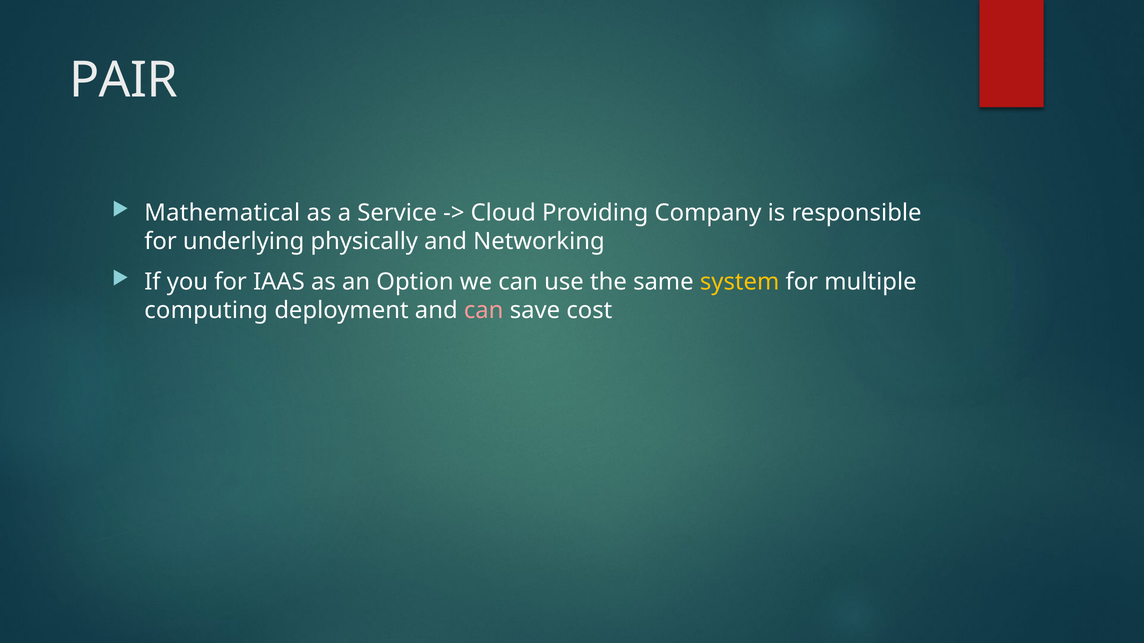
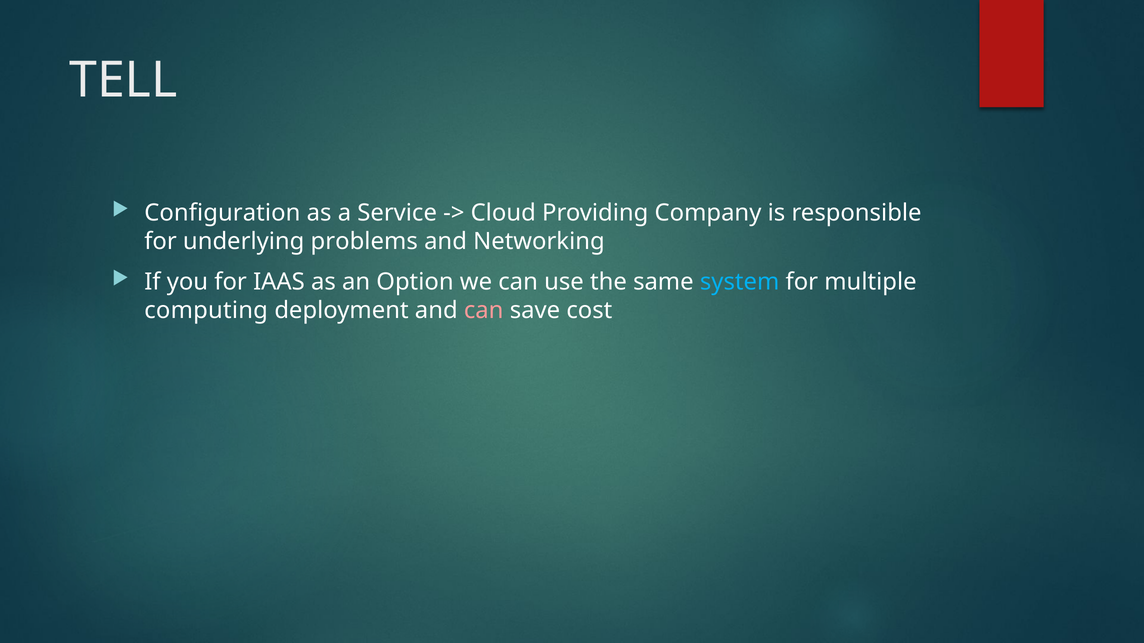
PAIR: PAIR -> TELL
Mathematical: Mathematical -> Configuration
physically: physically -> problems
system colour: yellow -> light blue
